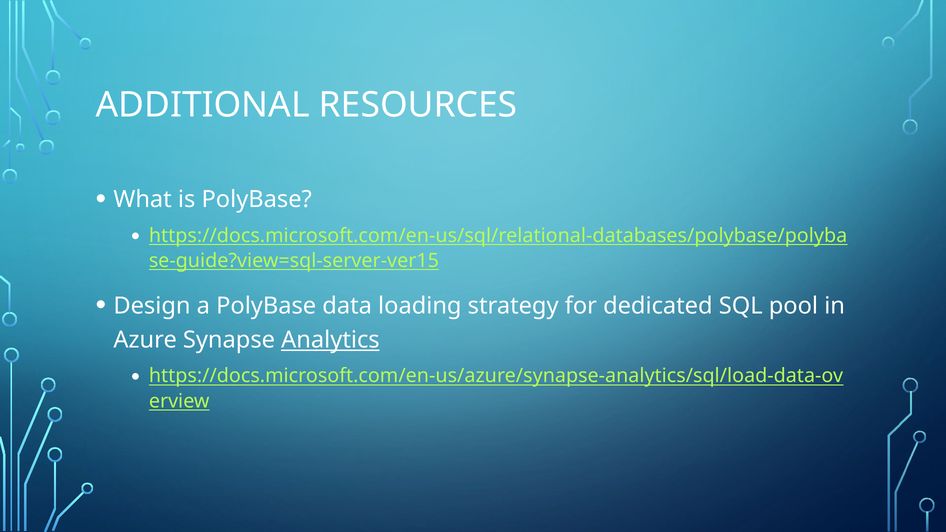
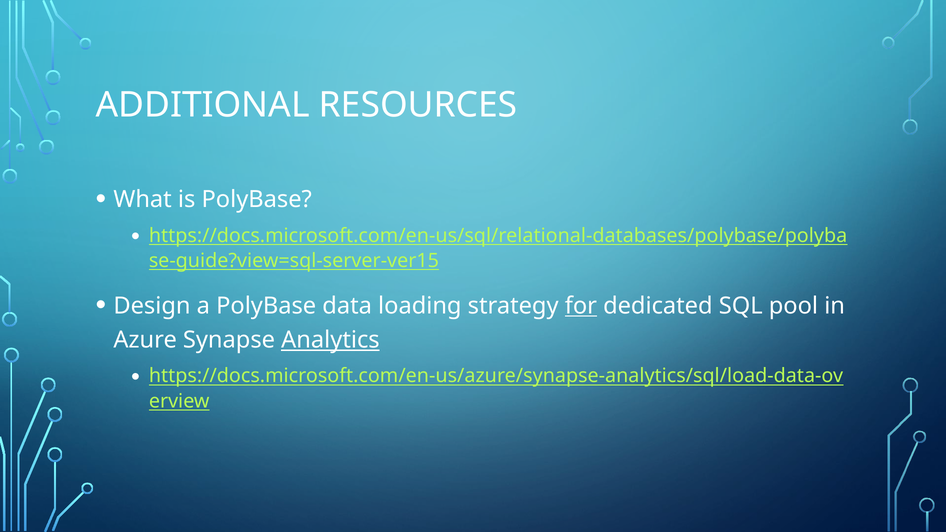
for underline: none -> present
